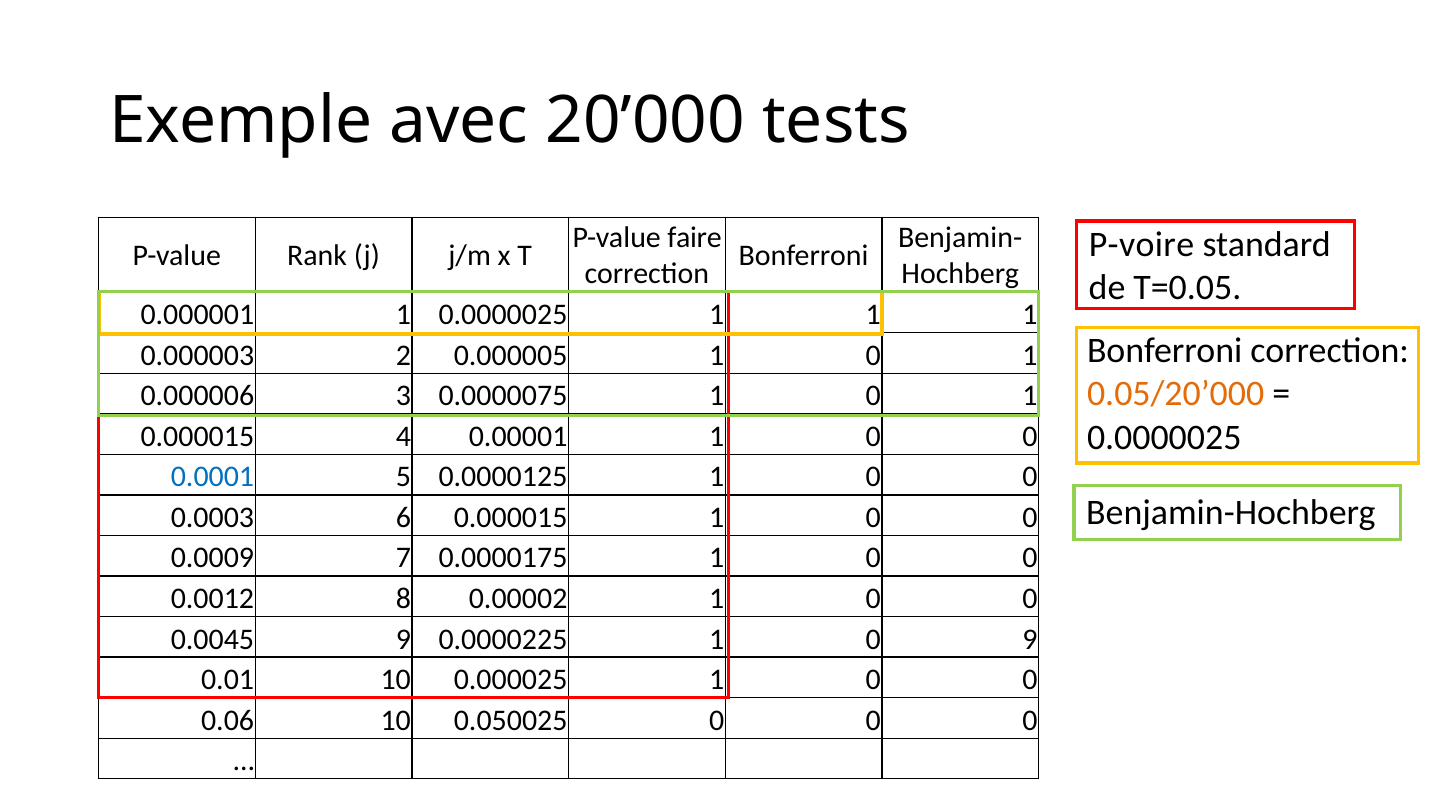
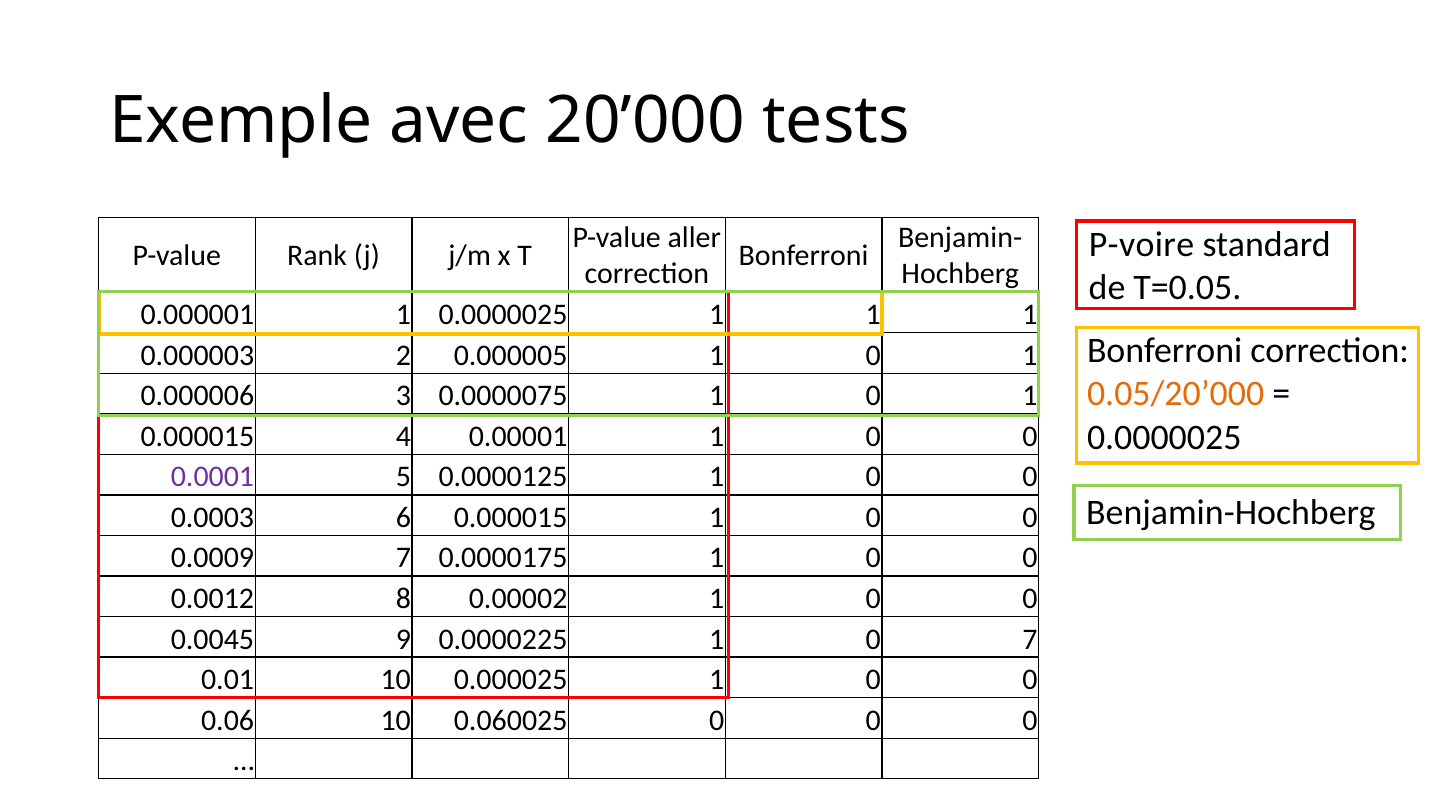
faire: faire -> aller
0.0001 colour: blue -> purple
0 9: 9 -> 7
0.050025: 0.050025 -> 0.060025
